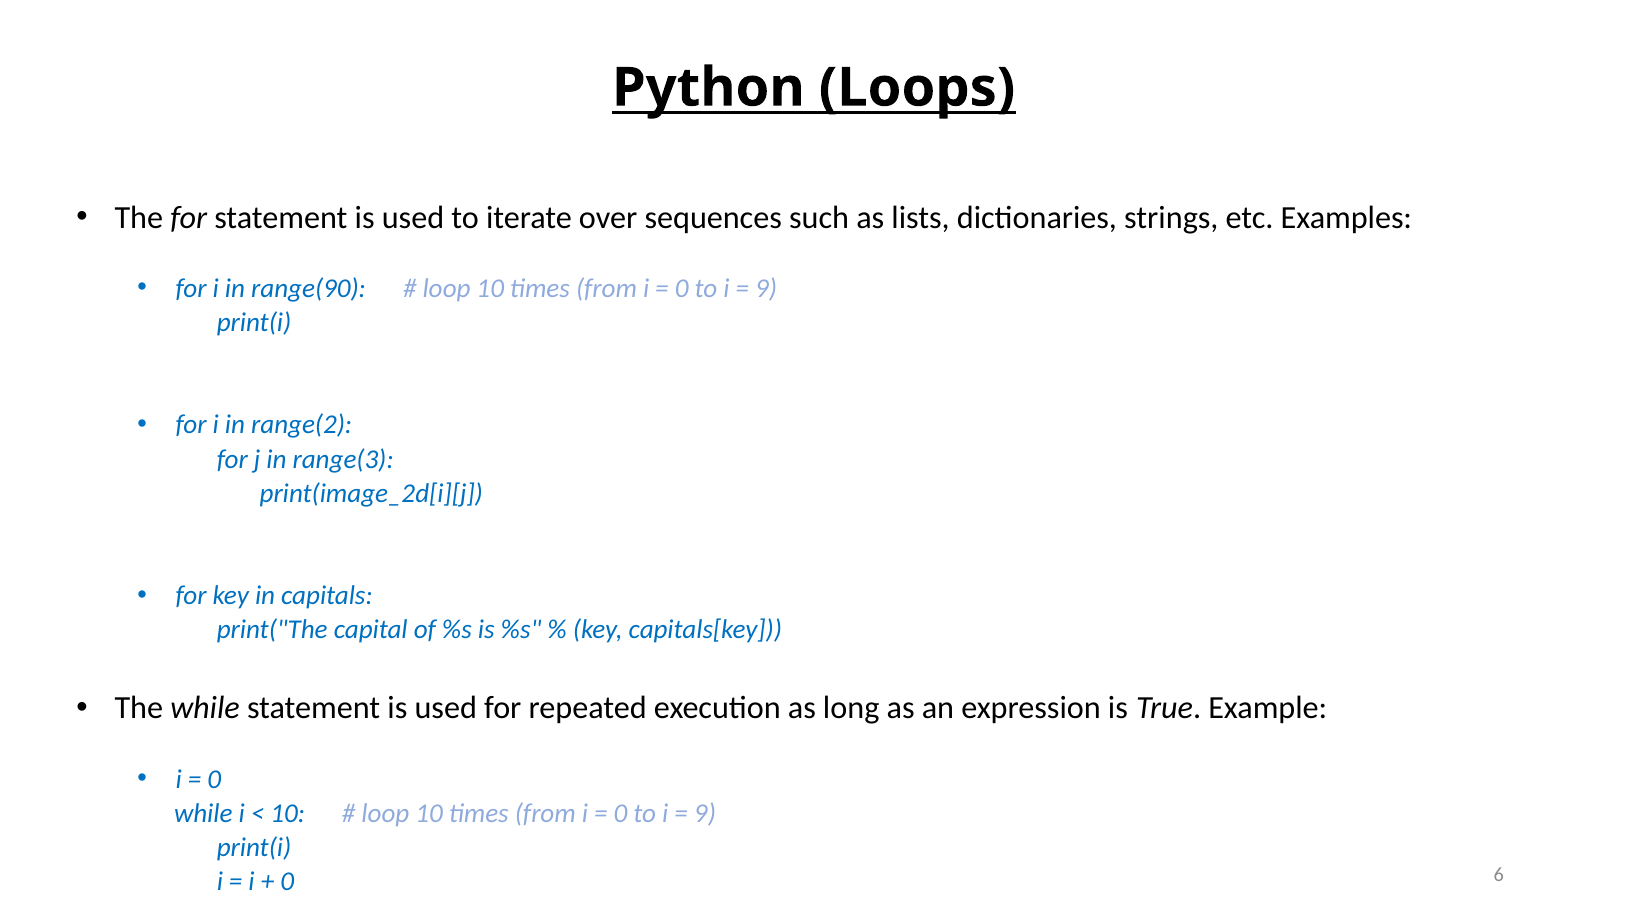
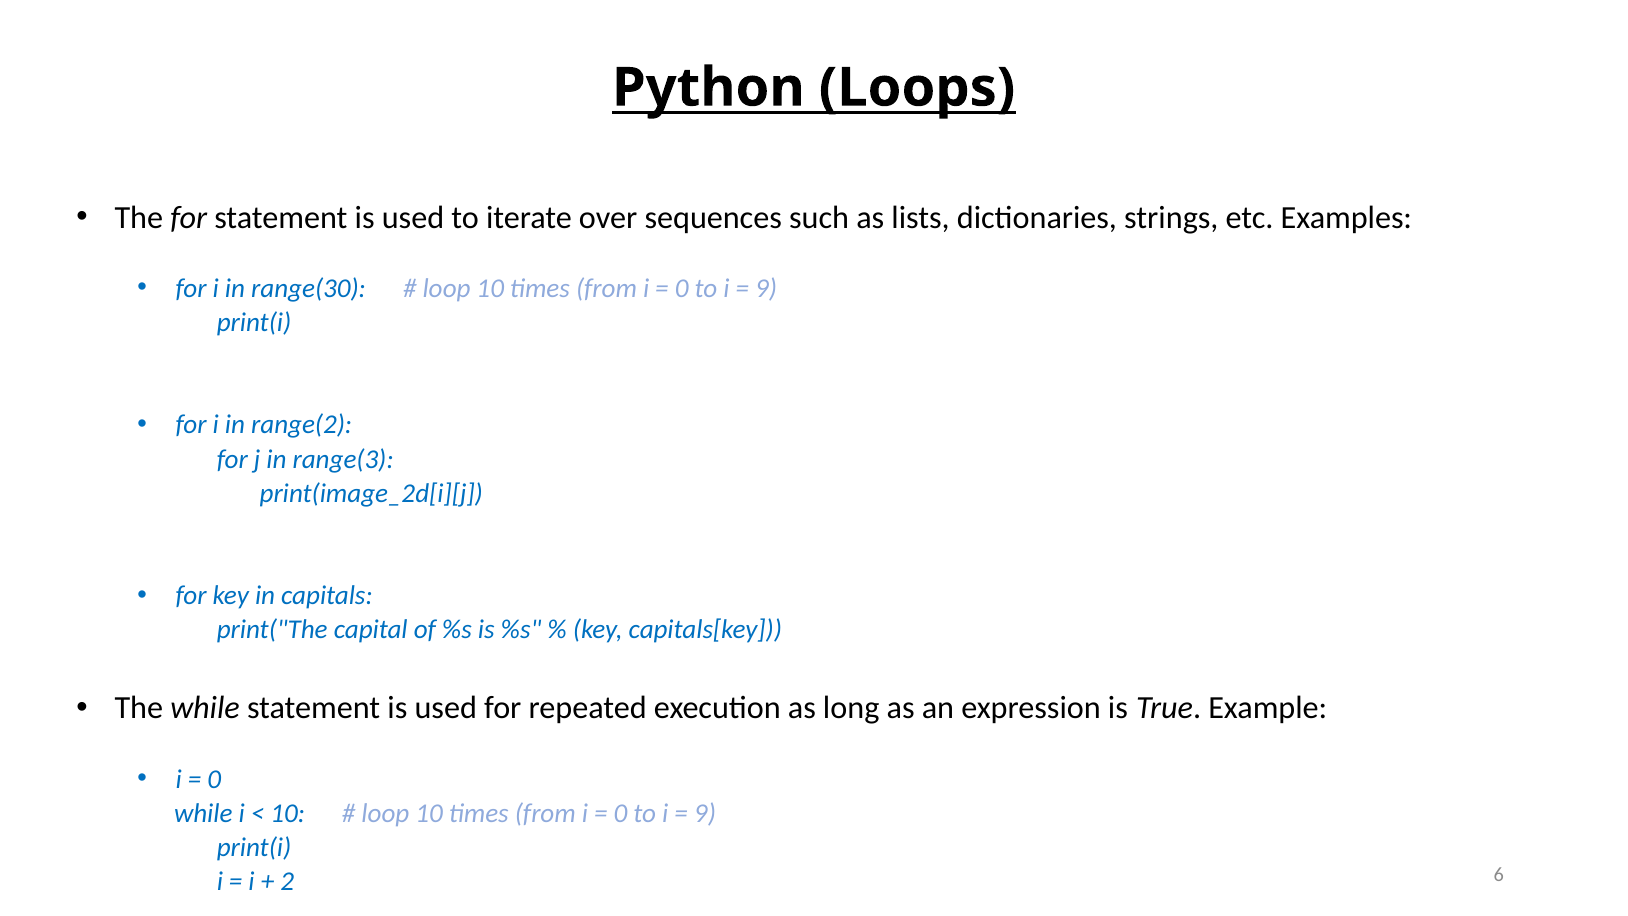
range(90: range(90 -> range(30
0 at (287, 881): 0 -> 2
